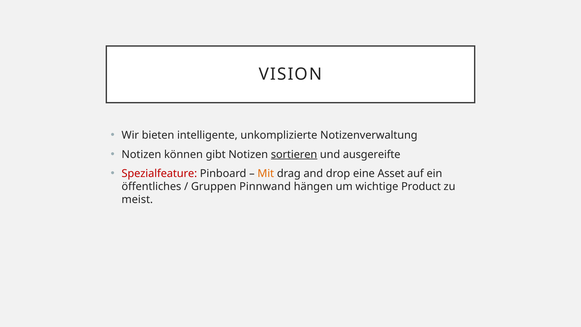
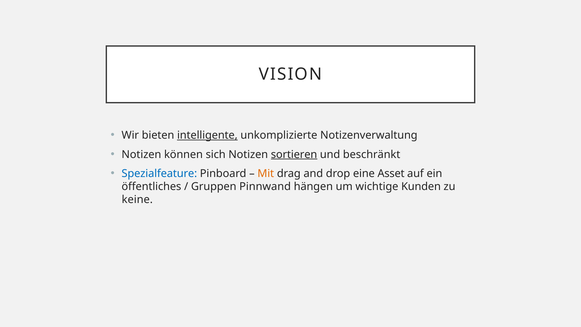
intelligente underline: none -> present
gibt: gibt -> sich
ausgereifte: ausgereifte -> beschränkt
Spezialfeature colour: red -> blue
Product: Product -> Kunden
meist: meist -> keine
